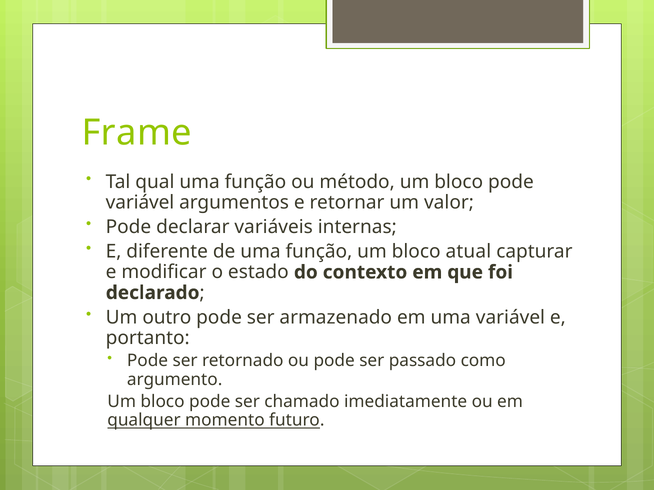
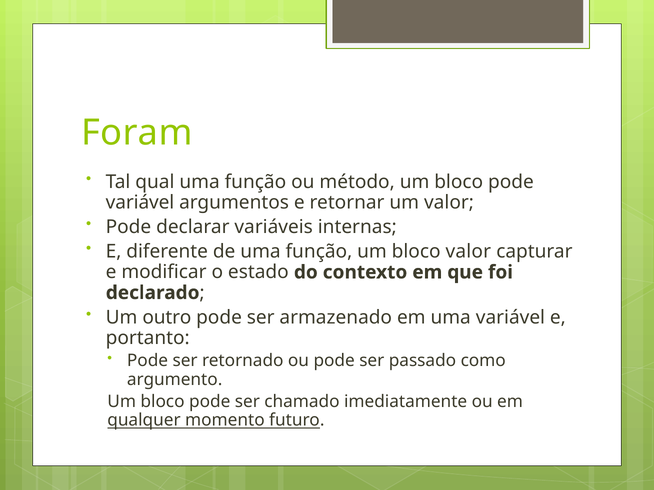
Frame: Frame -> Foram
bloco atual: atual -> valor
